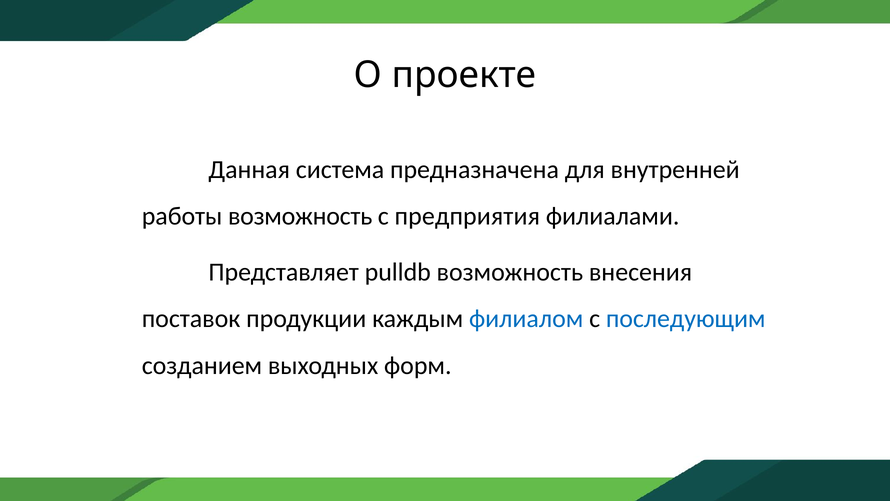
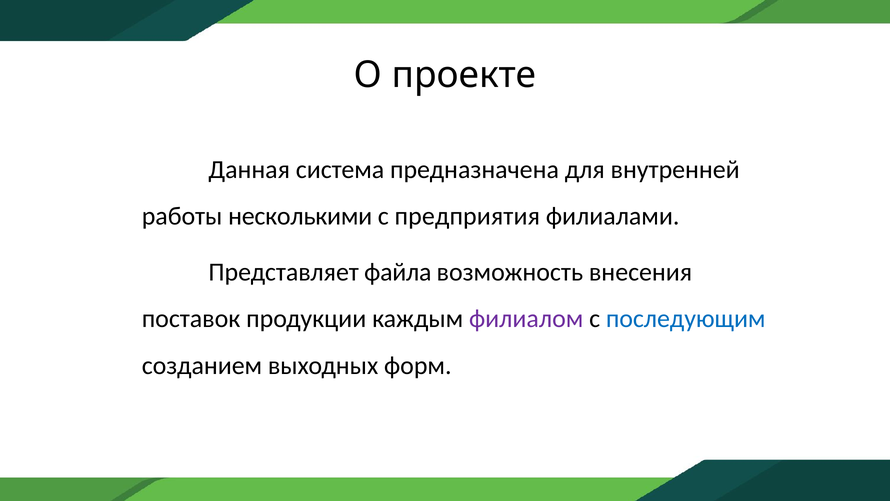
работы возможность: возможность -> несколькими
pulldb: pulldb -> файла
филиалом colour: blue -> purple
